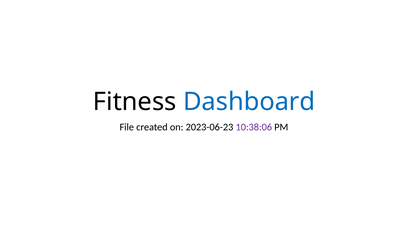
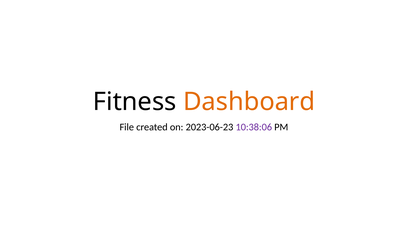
Dashboard colour: blue -> orange
